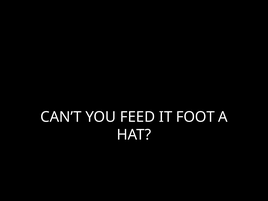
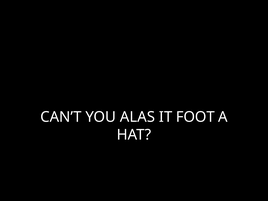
FEED: FEED -> ALAS
